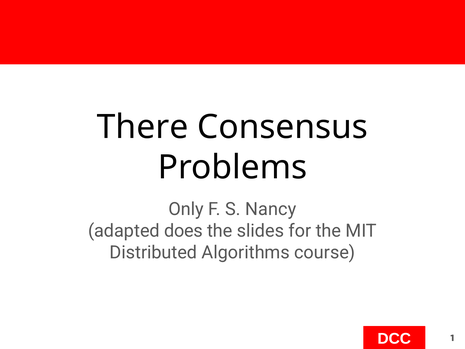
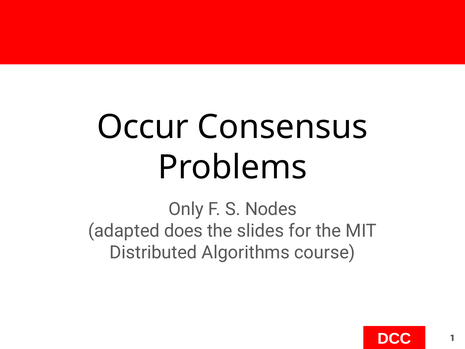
There: There -> Occur
Nancy: Nancy -> Nodes
